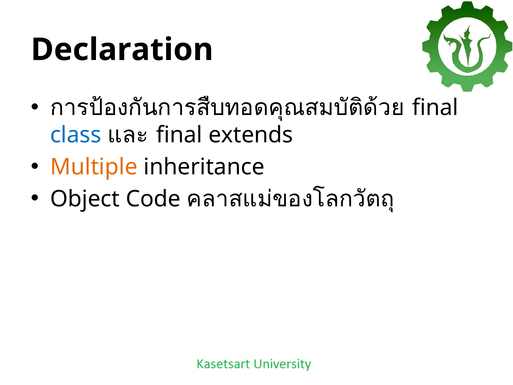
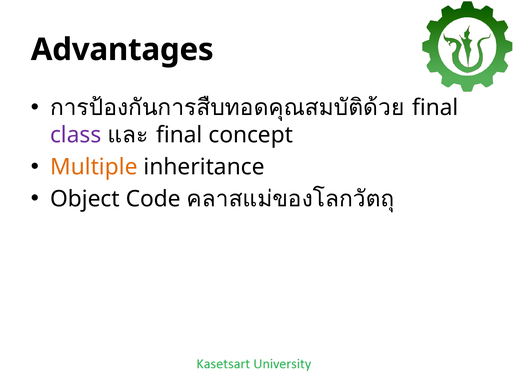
Declaration: Declaration -> Advantages
class colour: blue -> purple
extends: extends -> concept
